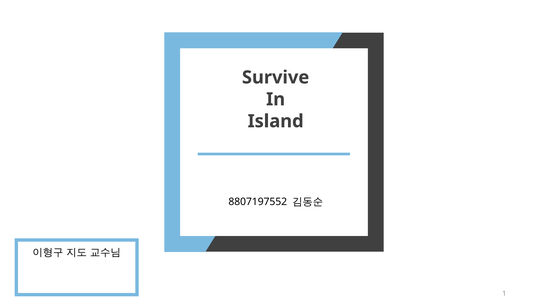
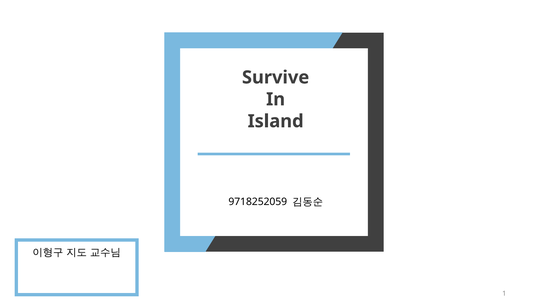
8807197552: 8807197552 -> 9718252059
